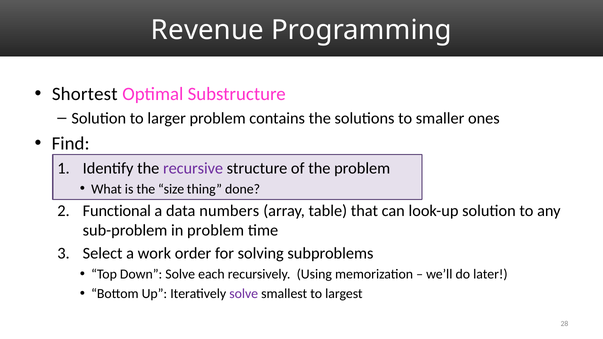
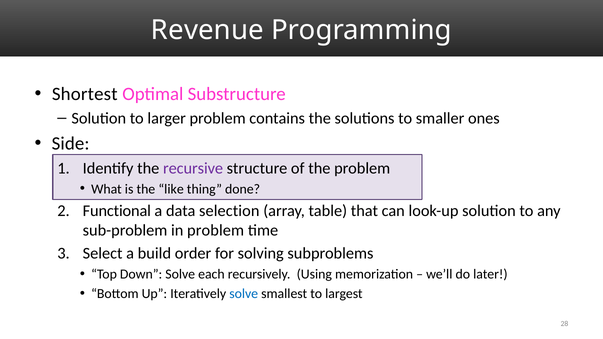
Find: Find -> Side
size: size -> like
numbers: numbers -> selection
work: work -> build
solve at (244, 294) colour: purple -> blue
